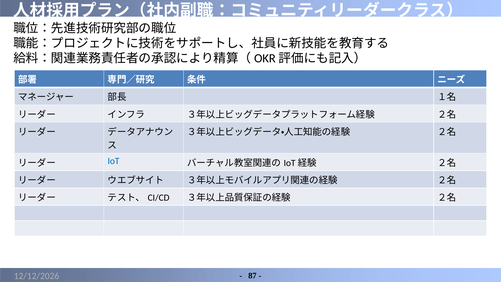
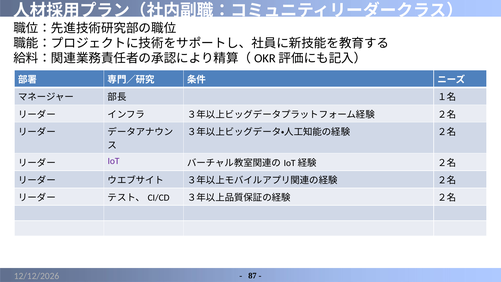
IoT colour: blue -> purple
